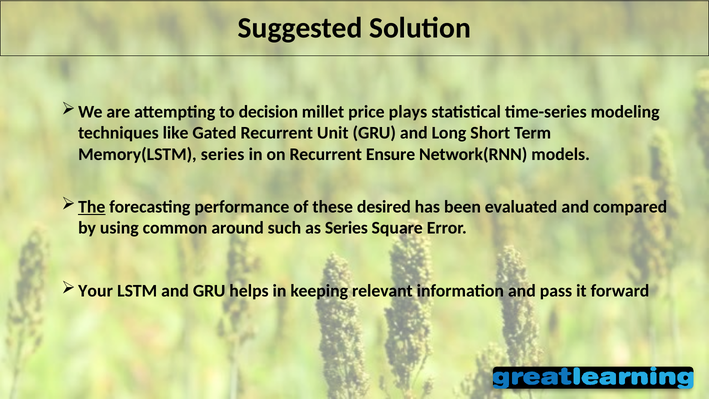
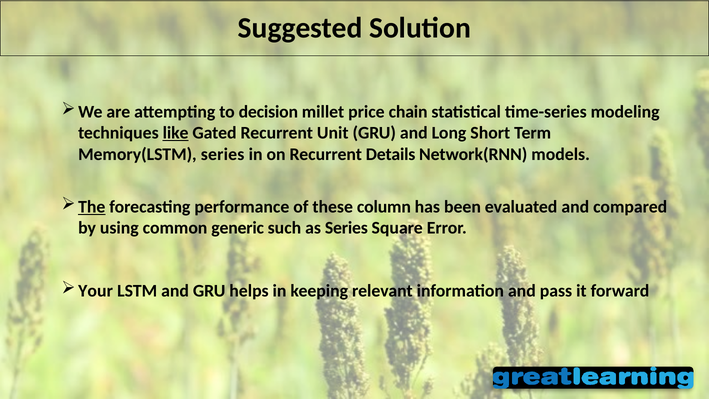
plays: plays -> chain
like underline: none -> present
Ensure: Ensure -> Details
desired: desired -> column
around: around -> generic
